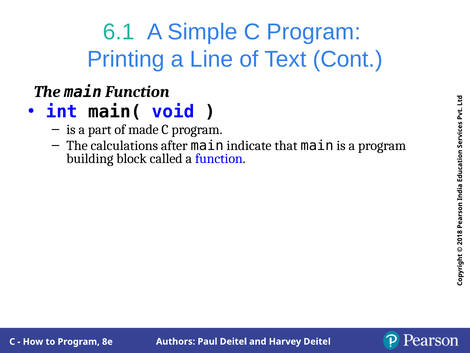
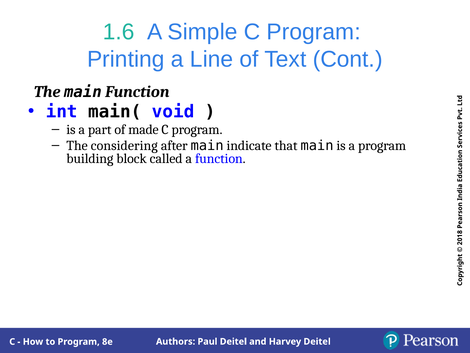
6.1: 6.1 -> 1.6
calculations: calculations -> considering
